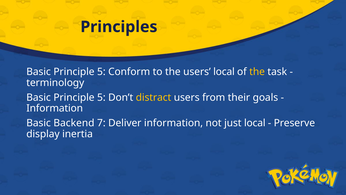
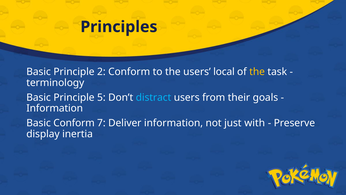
5 at (101, 72): 5 -> 2
distract colour: yellow -> light blue
Basic Backend: Backend -> Conform
just local: local -> with
